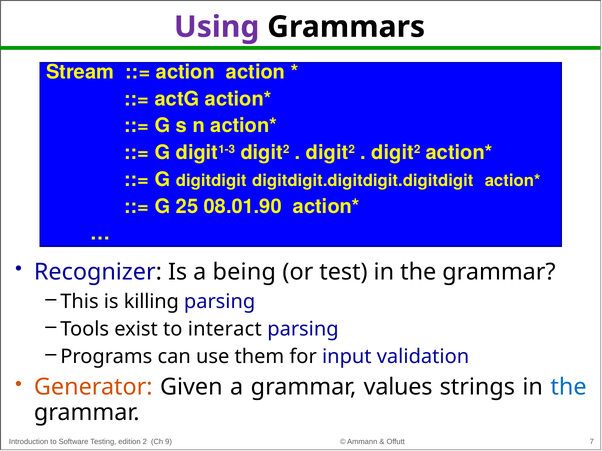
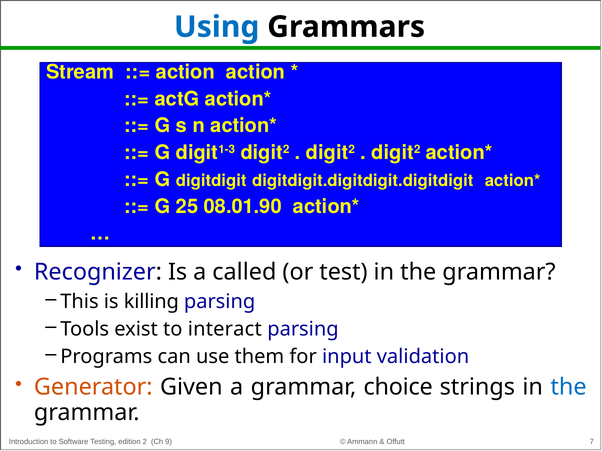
Using colour: purple -> blue
being: being -> called
values: values -> choice
